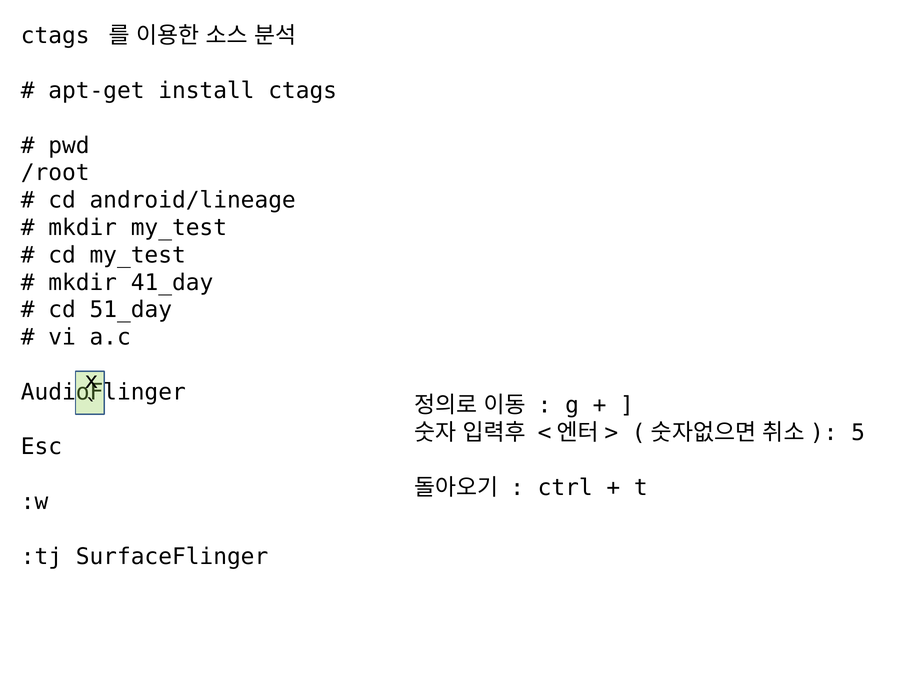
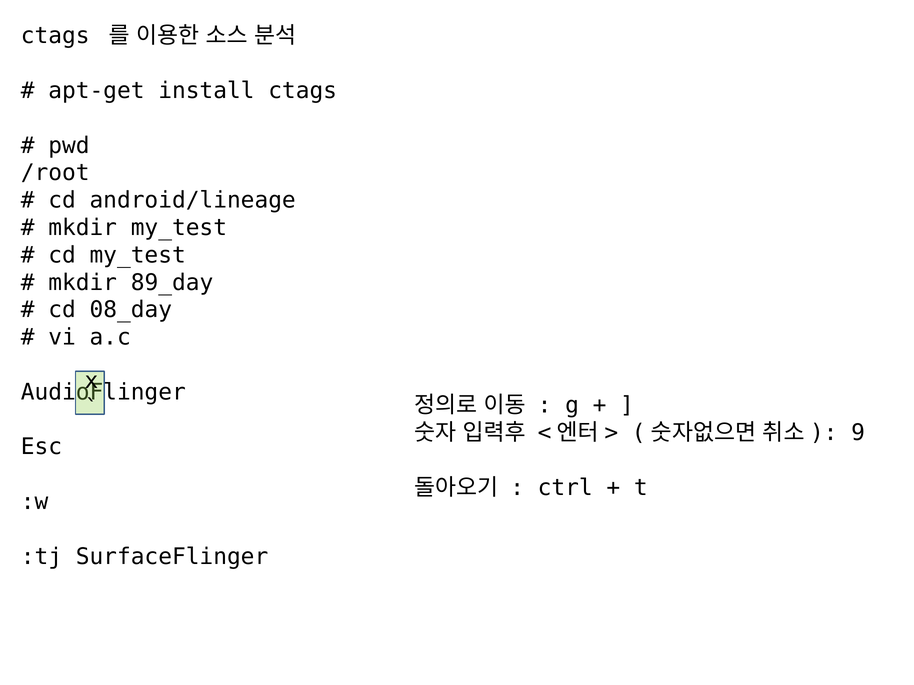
41_day: 41_day -> 89_day
51_day: 51_day -> 08_day
5: 5 -> 9
